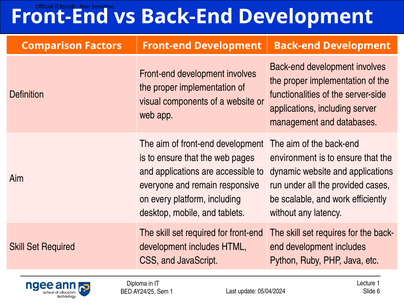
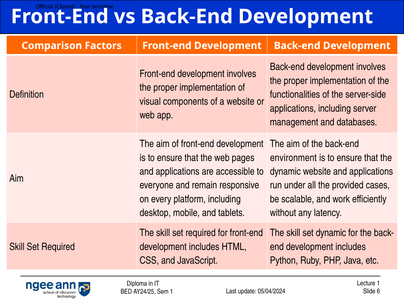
set requires: requires -> dynamic
